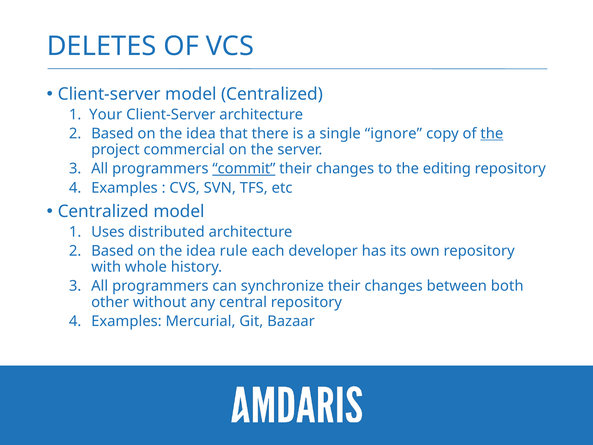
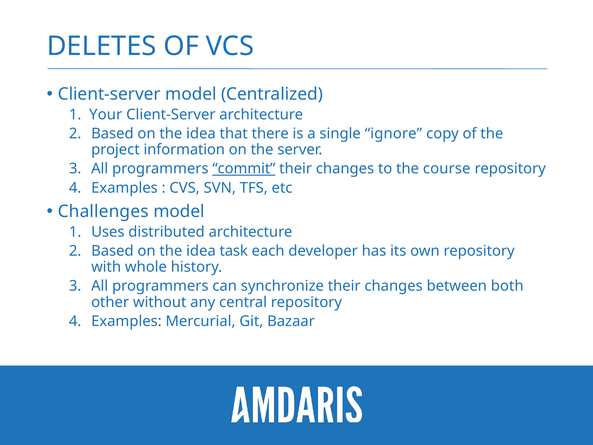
the at (492, 134) underline: present -> none
commercial: commercial -> information
editing: editing -> course
Centralized at (103, 211): Centralized -> Challenges
rule: rule -> task
